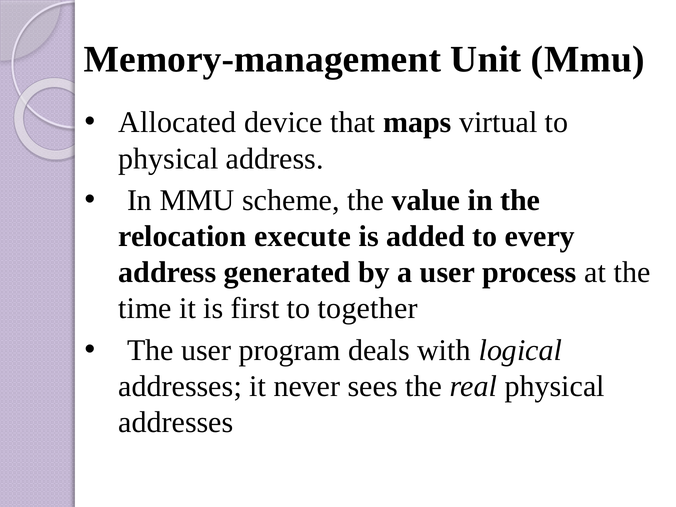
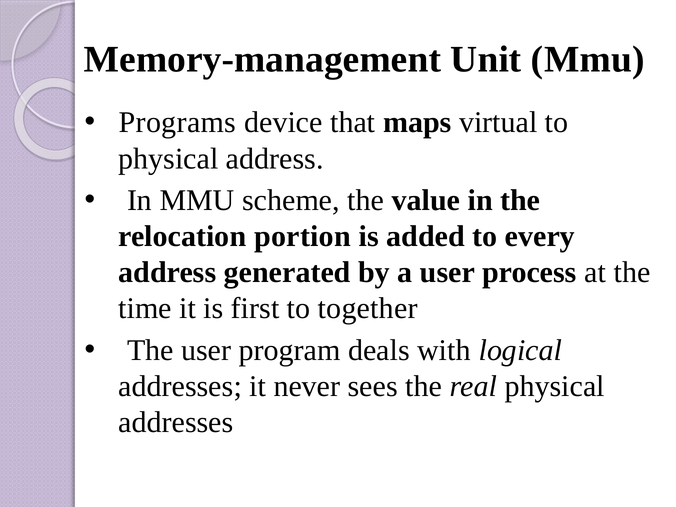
Allocated: Allocated -> Programs
execute: execute -> portion
